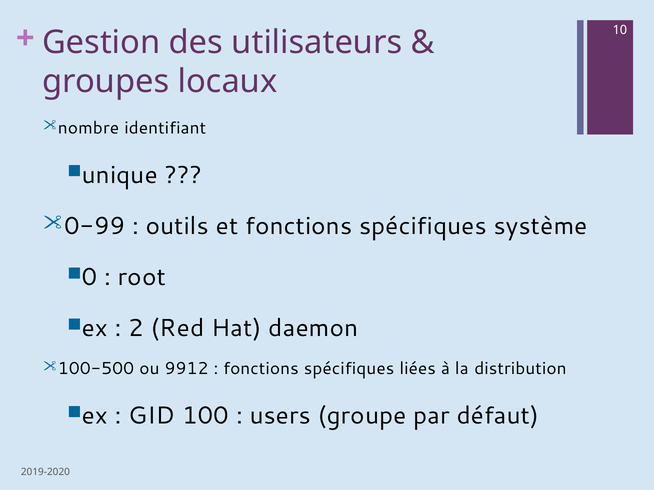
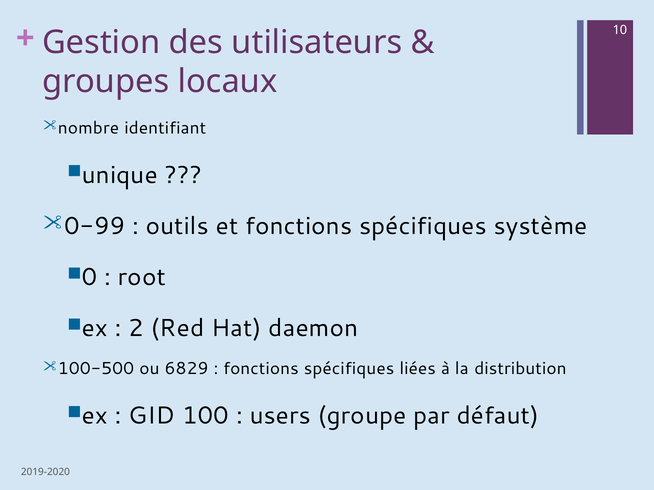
9912: 9912 -> 6829
